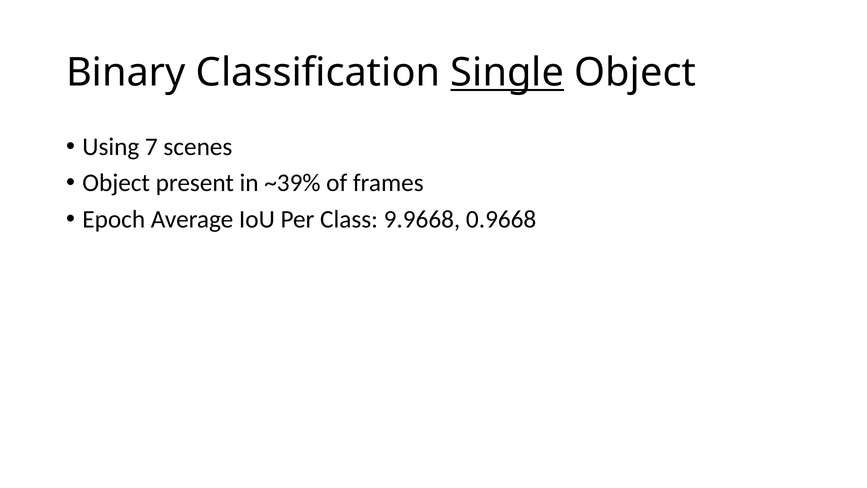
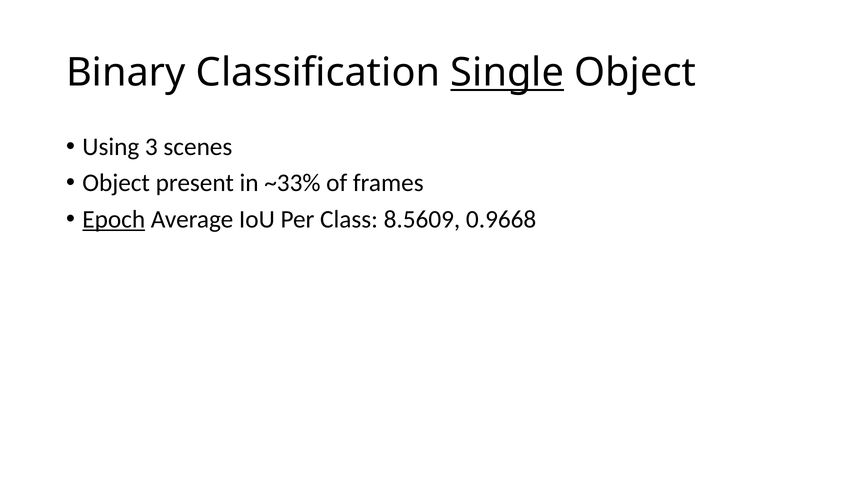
7: 7 -> 3
~39%: ~39% -> ~33%
Epoch underline: none -> present
9.9668: 9.9668 -> 8.5609
